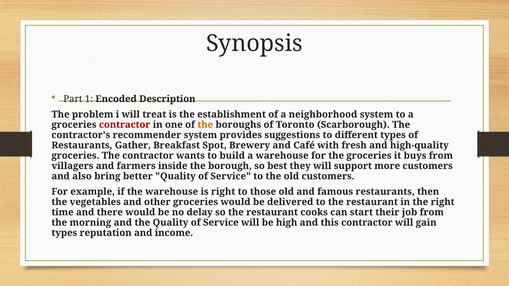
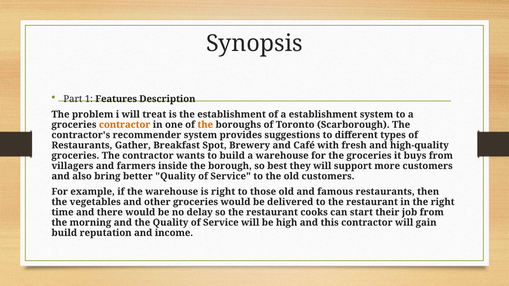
Encoded: Encoded -> Features
a neighborhood: neighborhood -> establishment
contractor at (125, 125) colour: red -> orange
types at (64, 233): types -> build
